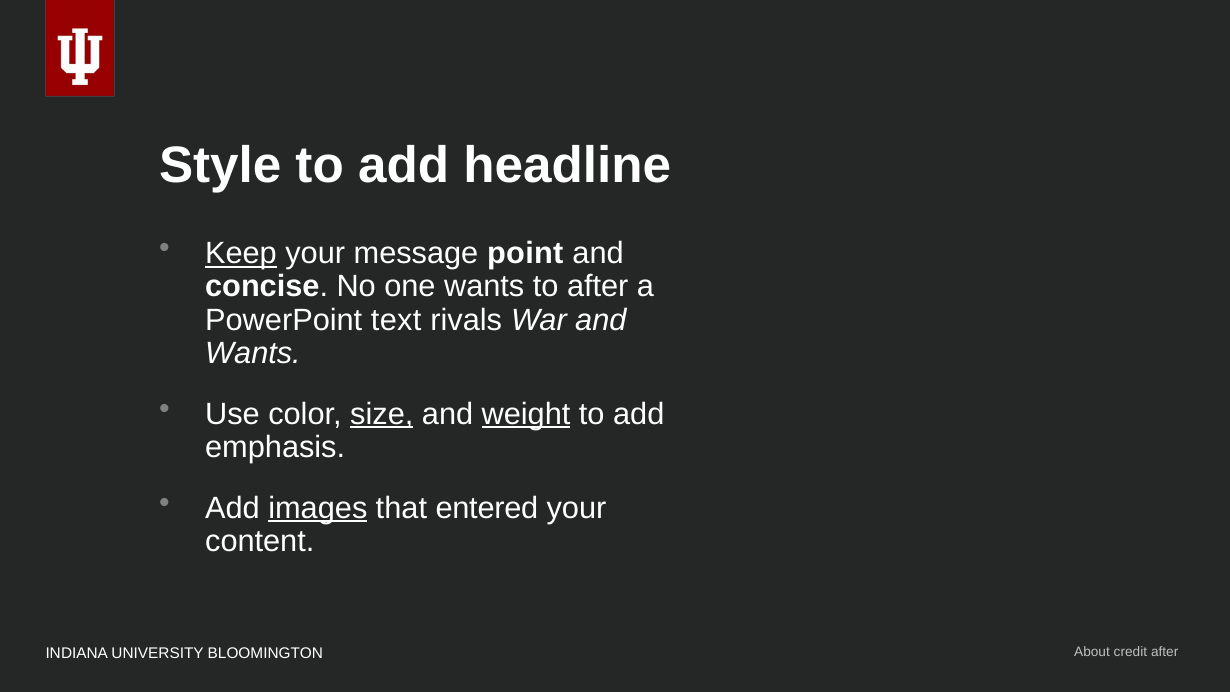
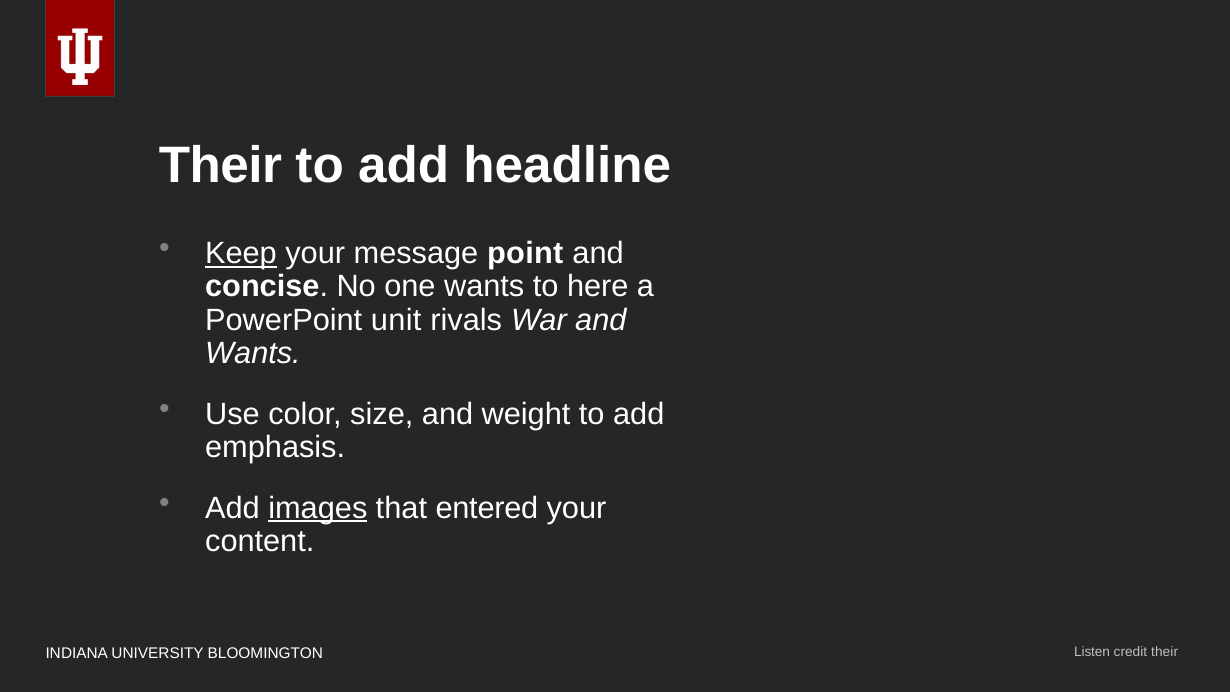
Style at (220, 166): Style -> Their
to after: after -> here
text: text -> unit
size underline: present -> none
weight underline: present -> none
About: About -> Listen
credit after: after -> their
